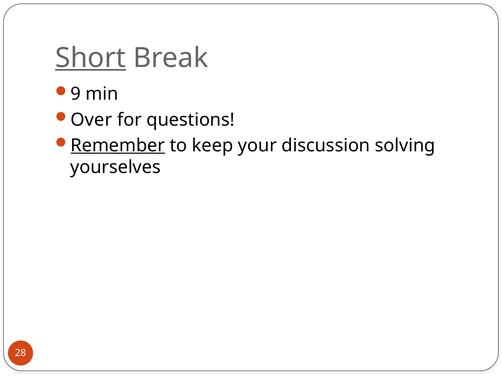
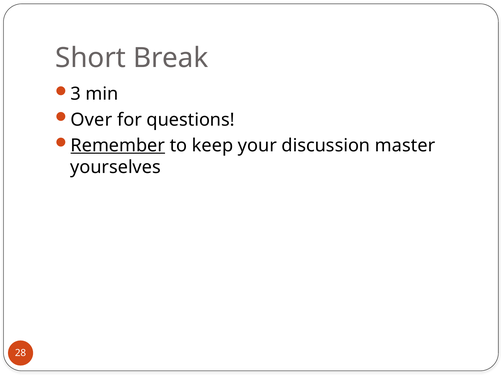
Short underline: present -> none
9: 9 -> 3
solving: solving -> master
